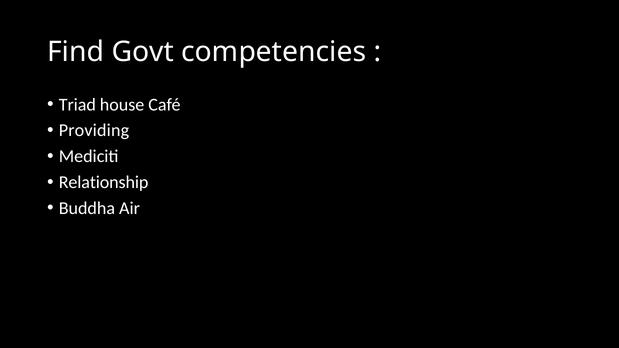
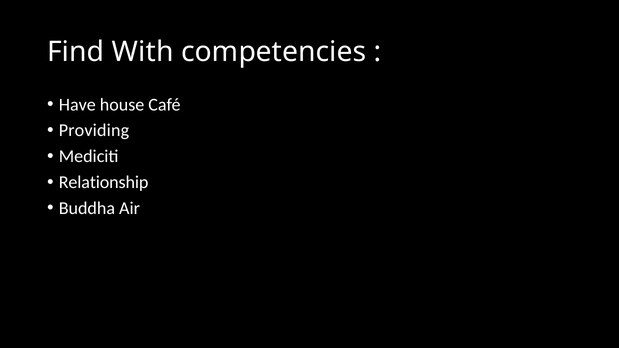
Govt: Govt -> With
Triad: Triad -> Have
